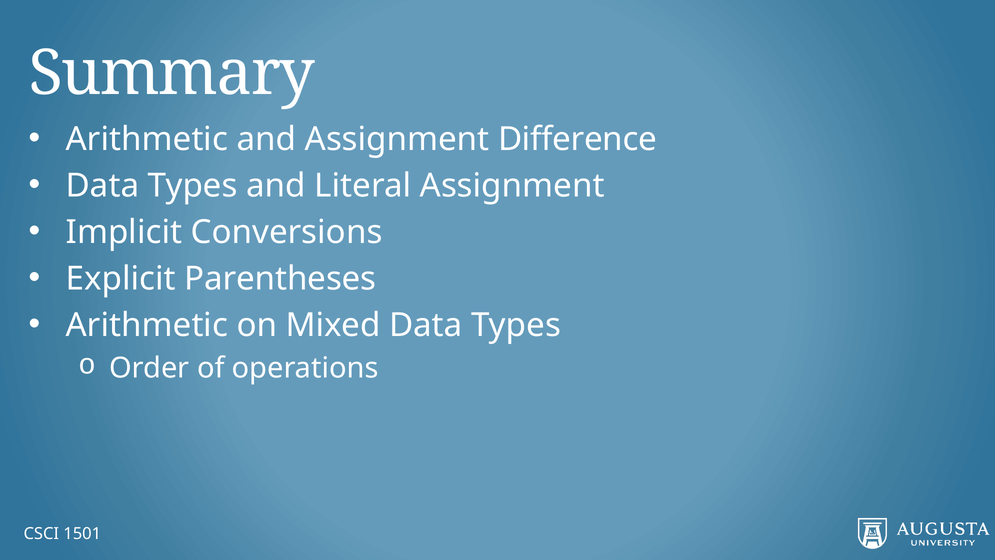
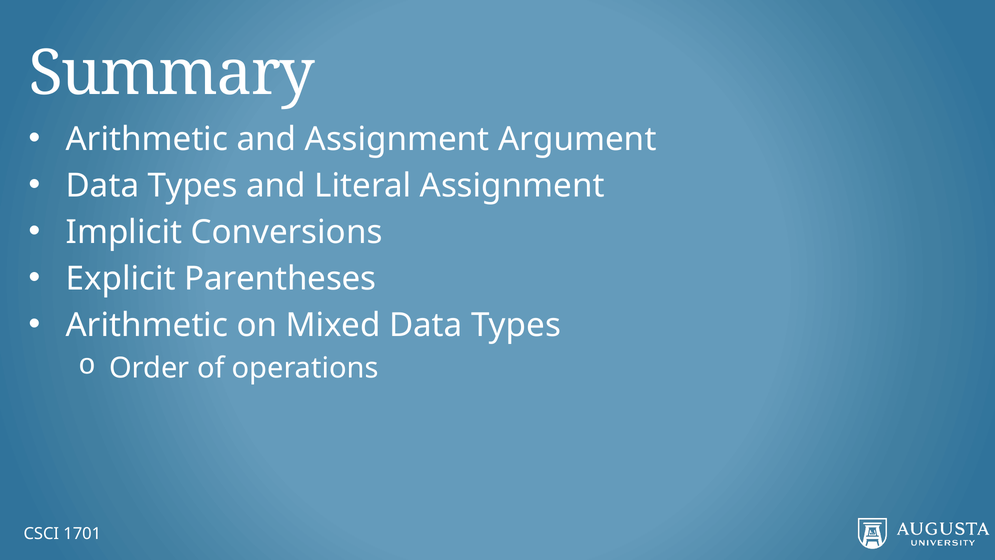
Difference: Difference -> Argument
1501: 1501 -> 1701
